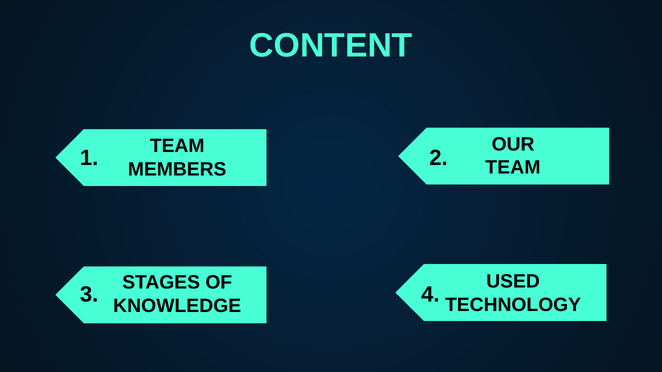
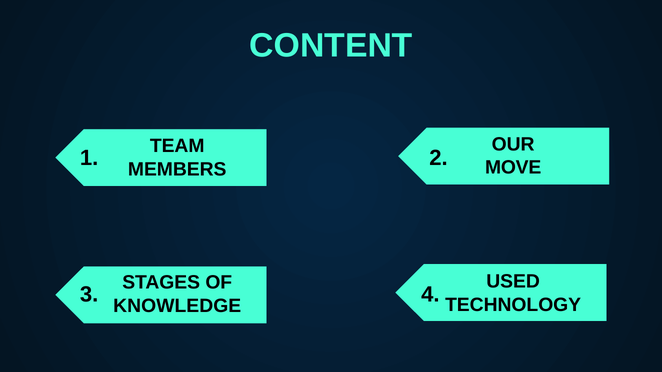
TEAM at (513, 168): TEAM -> MOVE
